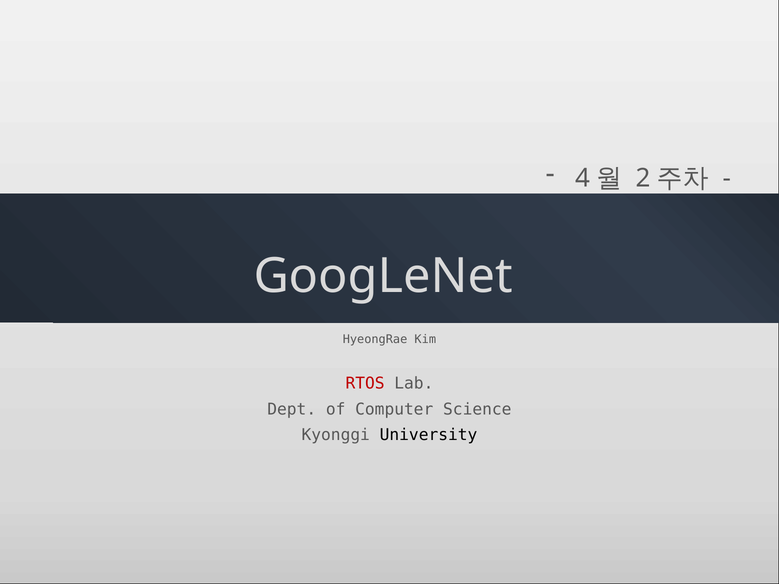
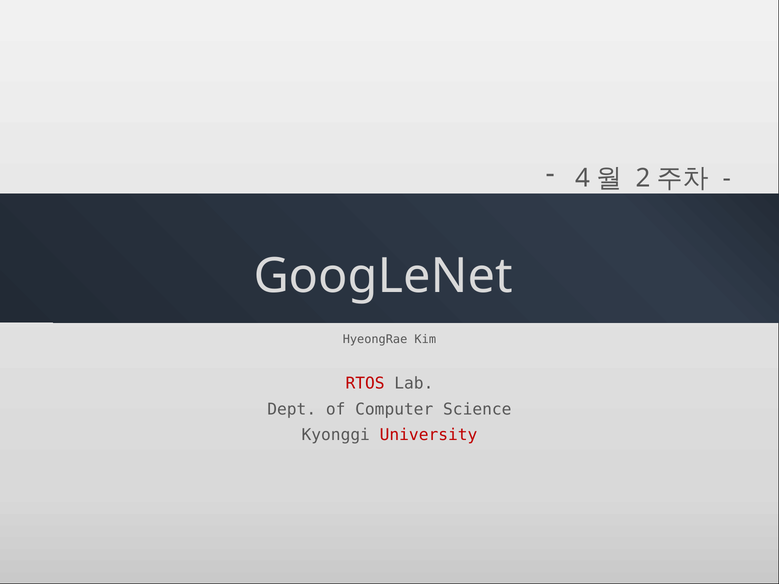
University at (429, 435) colour: black -> red
